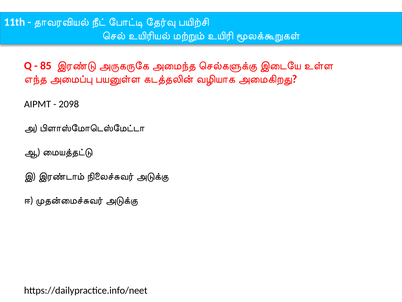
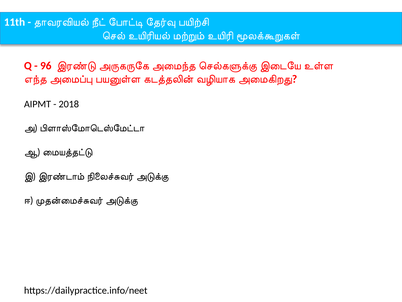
85: 85 -> 96
2098: 2098 -> 2018
